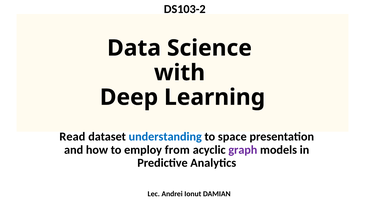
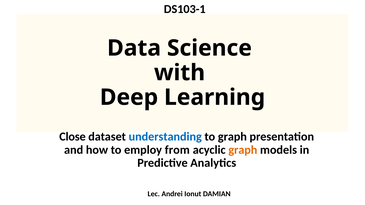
DS103-2: DS103-2 -> DS103-1
Read: Read -> Close
to space: space -> graph
graph at (243, 150) colour: purple -> orange
